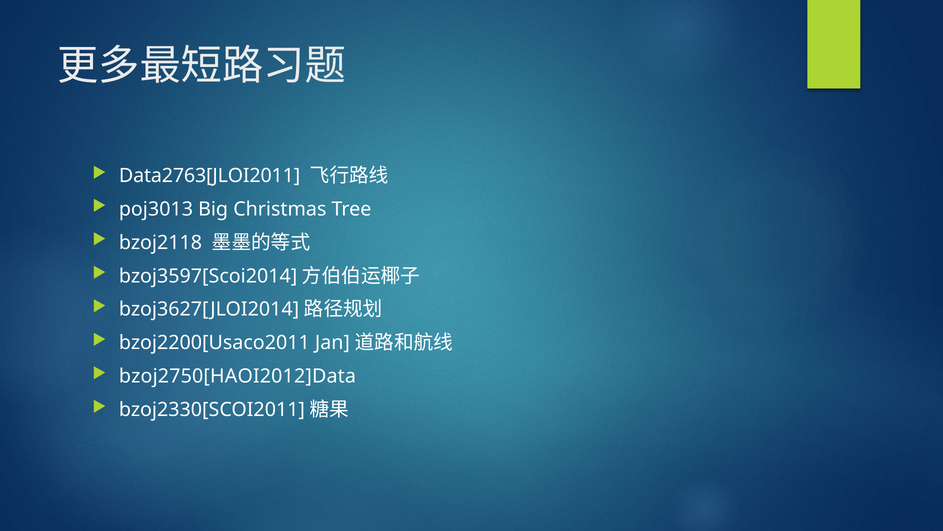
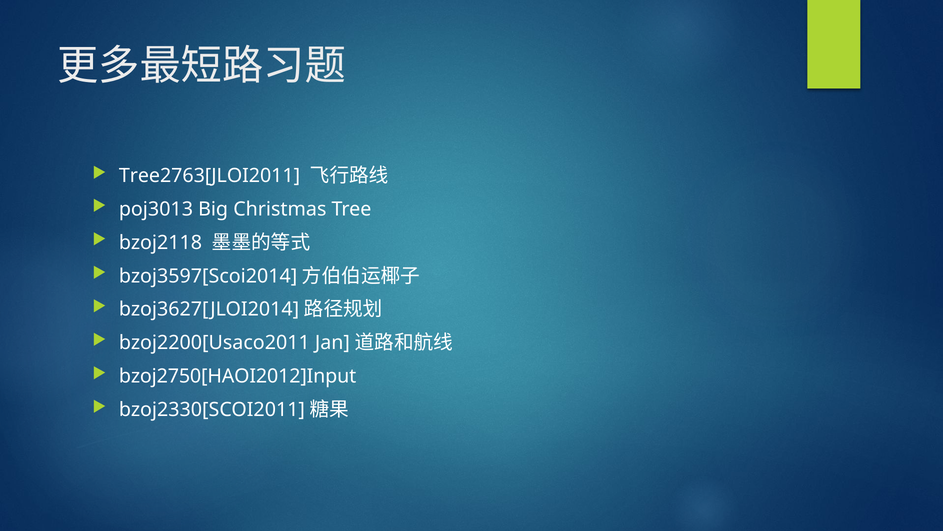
Data2763[JLOI2011: Data2763[JLOI2011 -> Tree2763[JLOI2011
bzoj2750[HAOI2012]Data: bzoj2750[HAOI2012]Data -> bzoj2750[HAOI2012]Input
